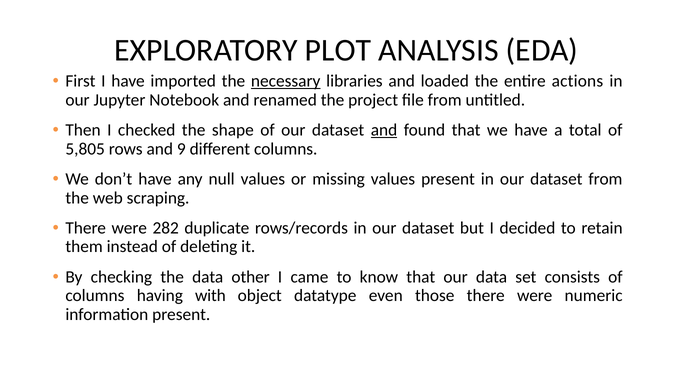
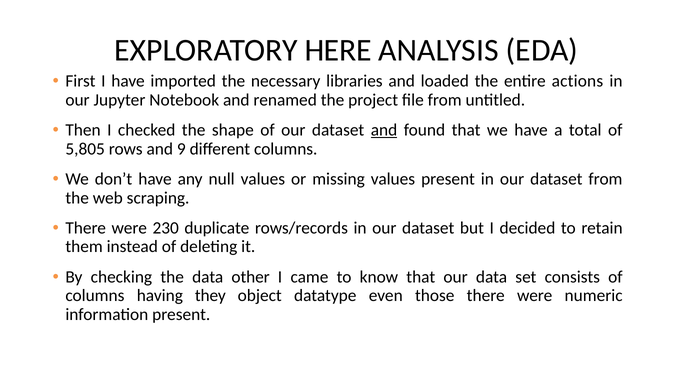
PLOT: PLOT -> HERE
necessary underline: present -> none
282: 282 -> 230
with: with -> they
